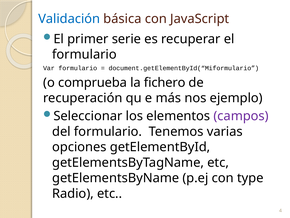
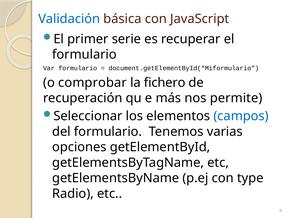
comprueba: comprueba -> comprobar
ejemplo: ejemplo -> permite
campos colour: purple -> blue
